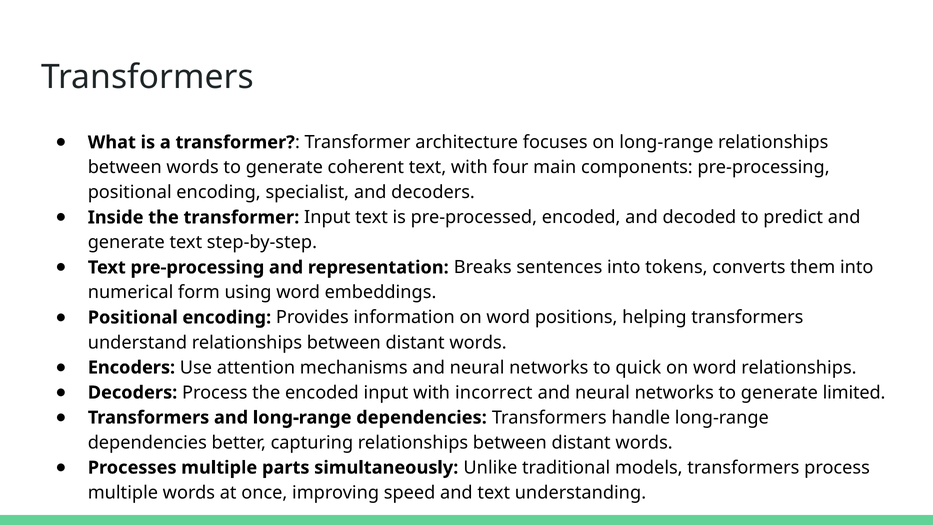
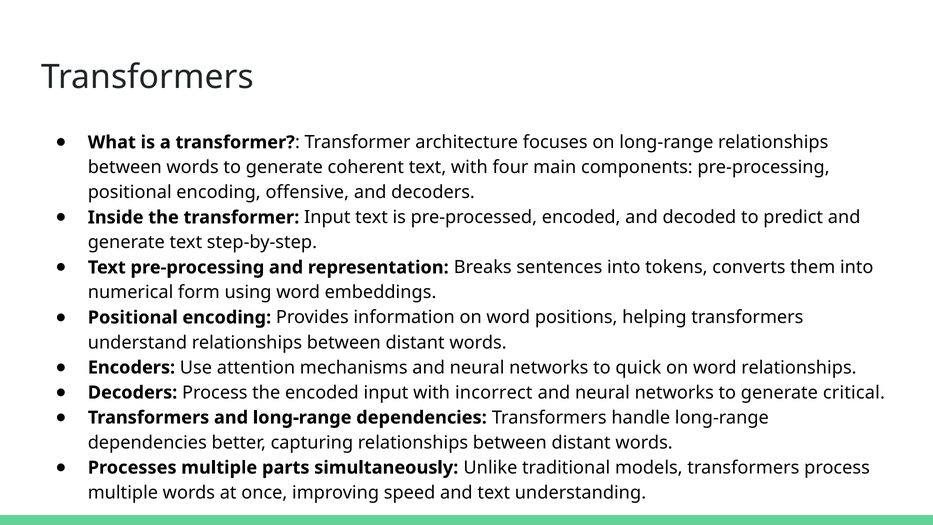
specialist: specialist -> offensive
limited: limited -> critical
